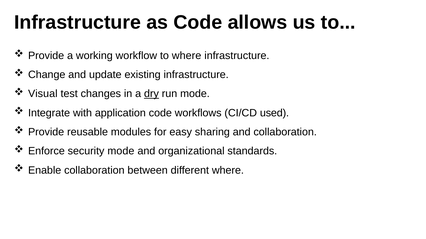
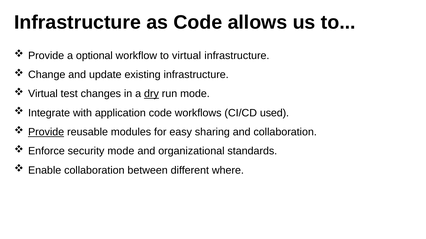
working: working -> optional
to where: where -> virtual
Visual at (43, 94): Visual -> Virtual
Provide at (46, 132) underline: none -> present
